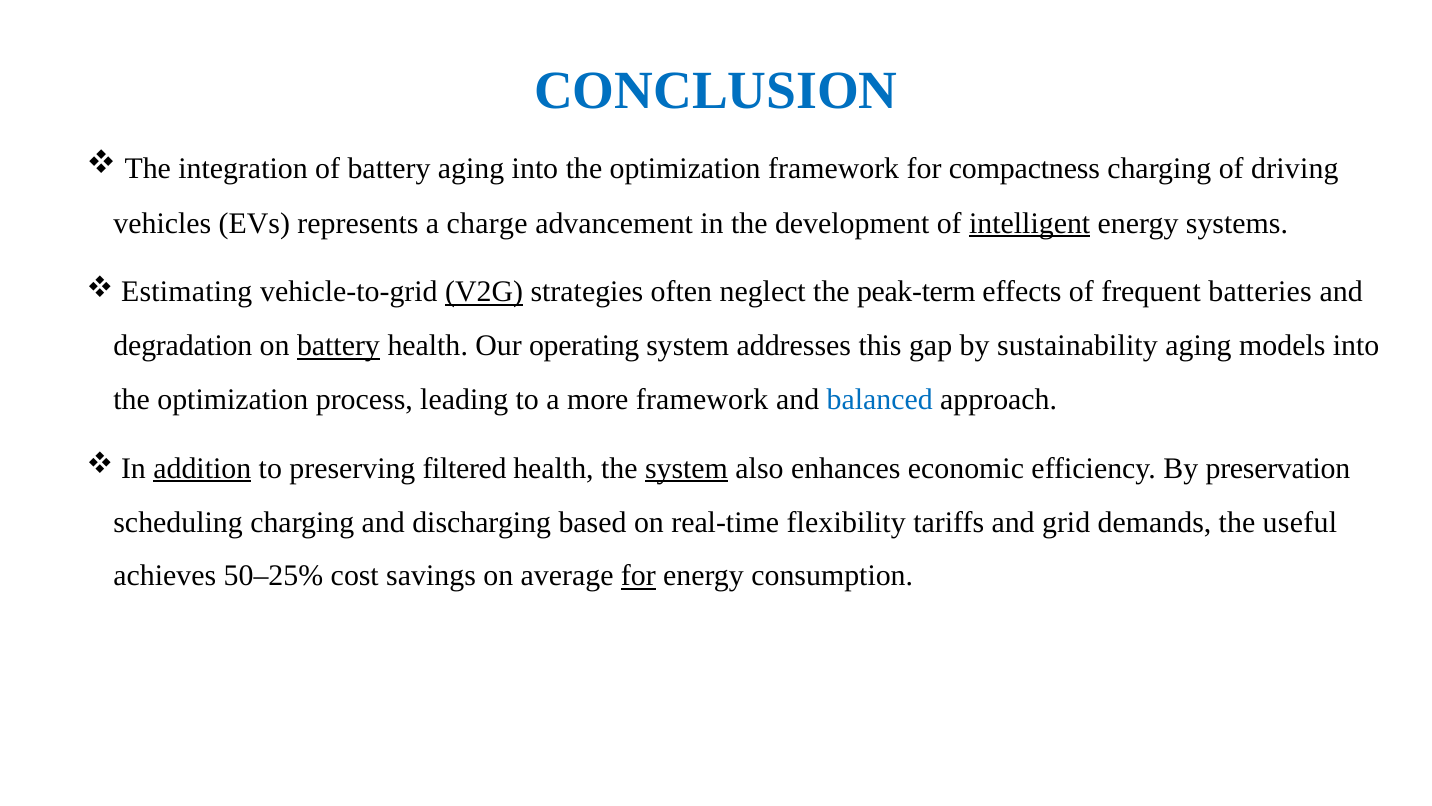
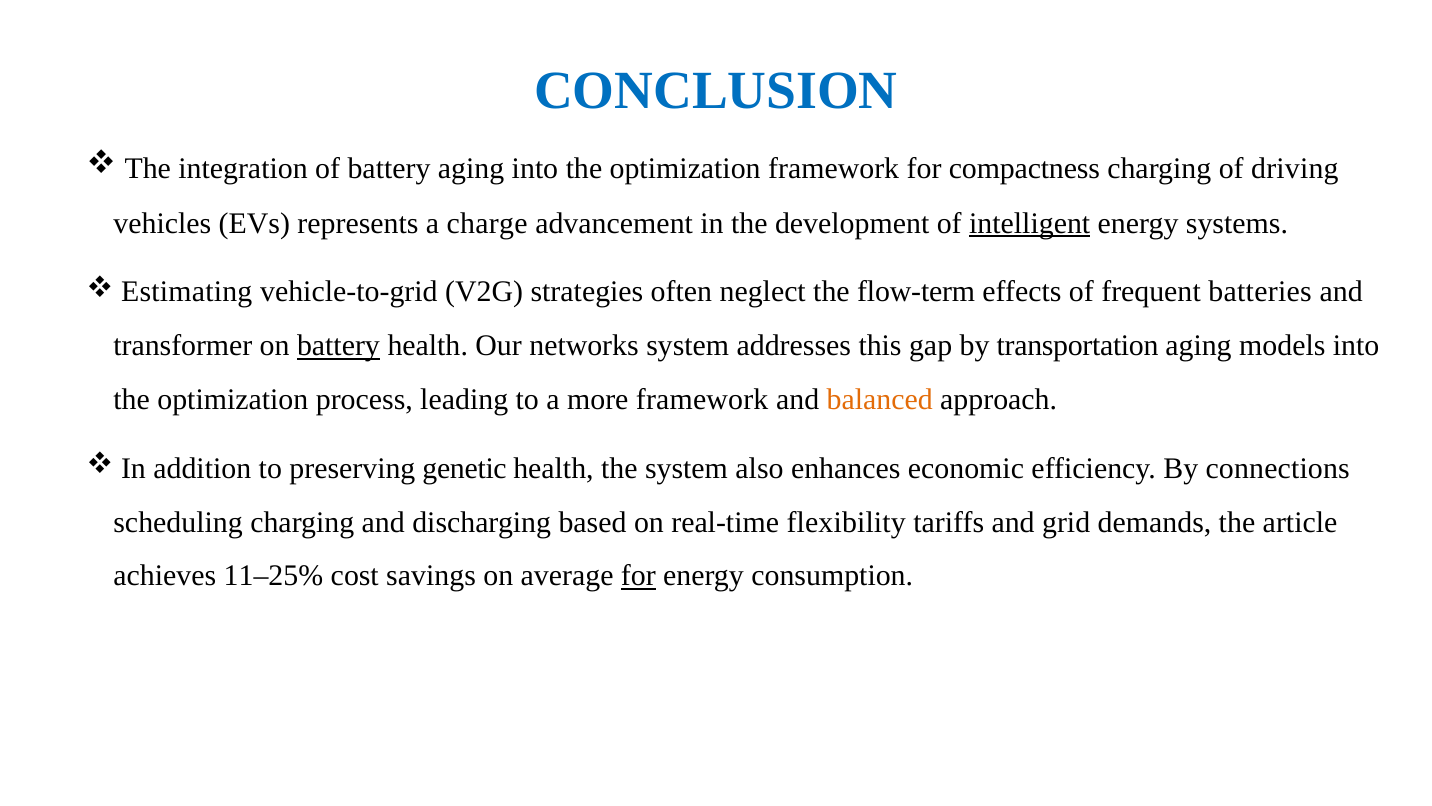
V2G underline: present -> none
peak-term: peak-term -> flow-term
degradation: degradation -> transformer
operating: operating -> networks
sustainability: sustainability -> transportation
balanced colour: blue -> orange
addition underline: present -> none
filtered: filtered -> genetic
system at (686, 468) underline: present -> none
preservation: preservation -> connections
useful: useful -> article
50–25%: 50–25% -> 11–25%
